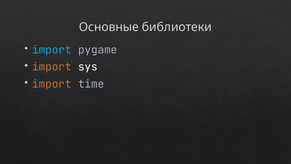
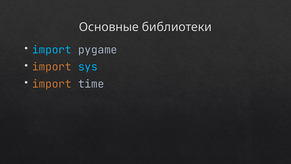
sys colour: white -> light blue
